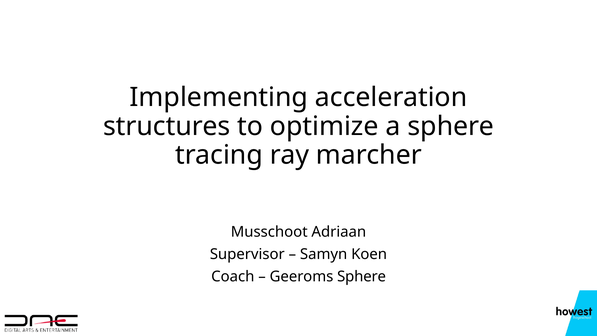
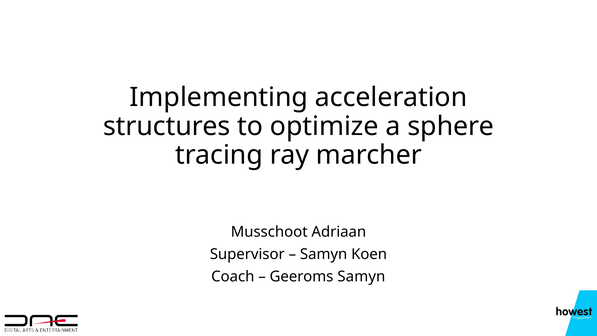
Geeroms Sphere: Sphere -> Samyn
